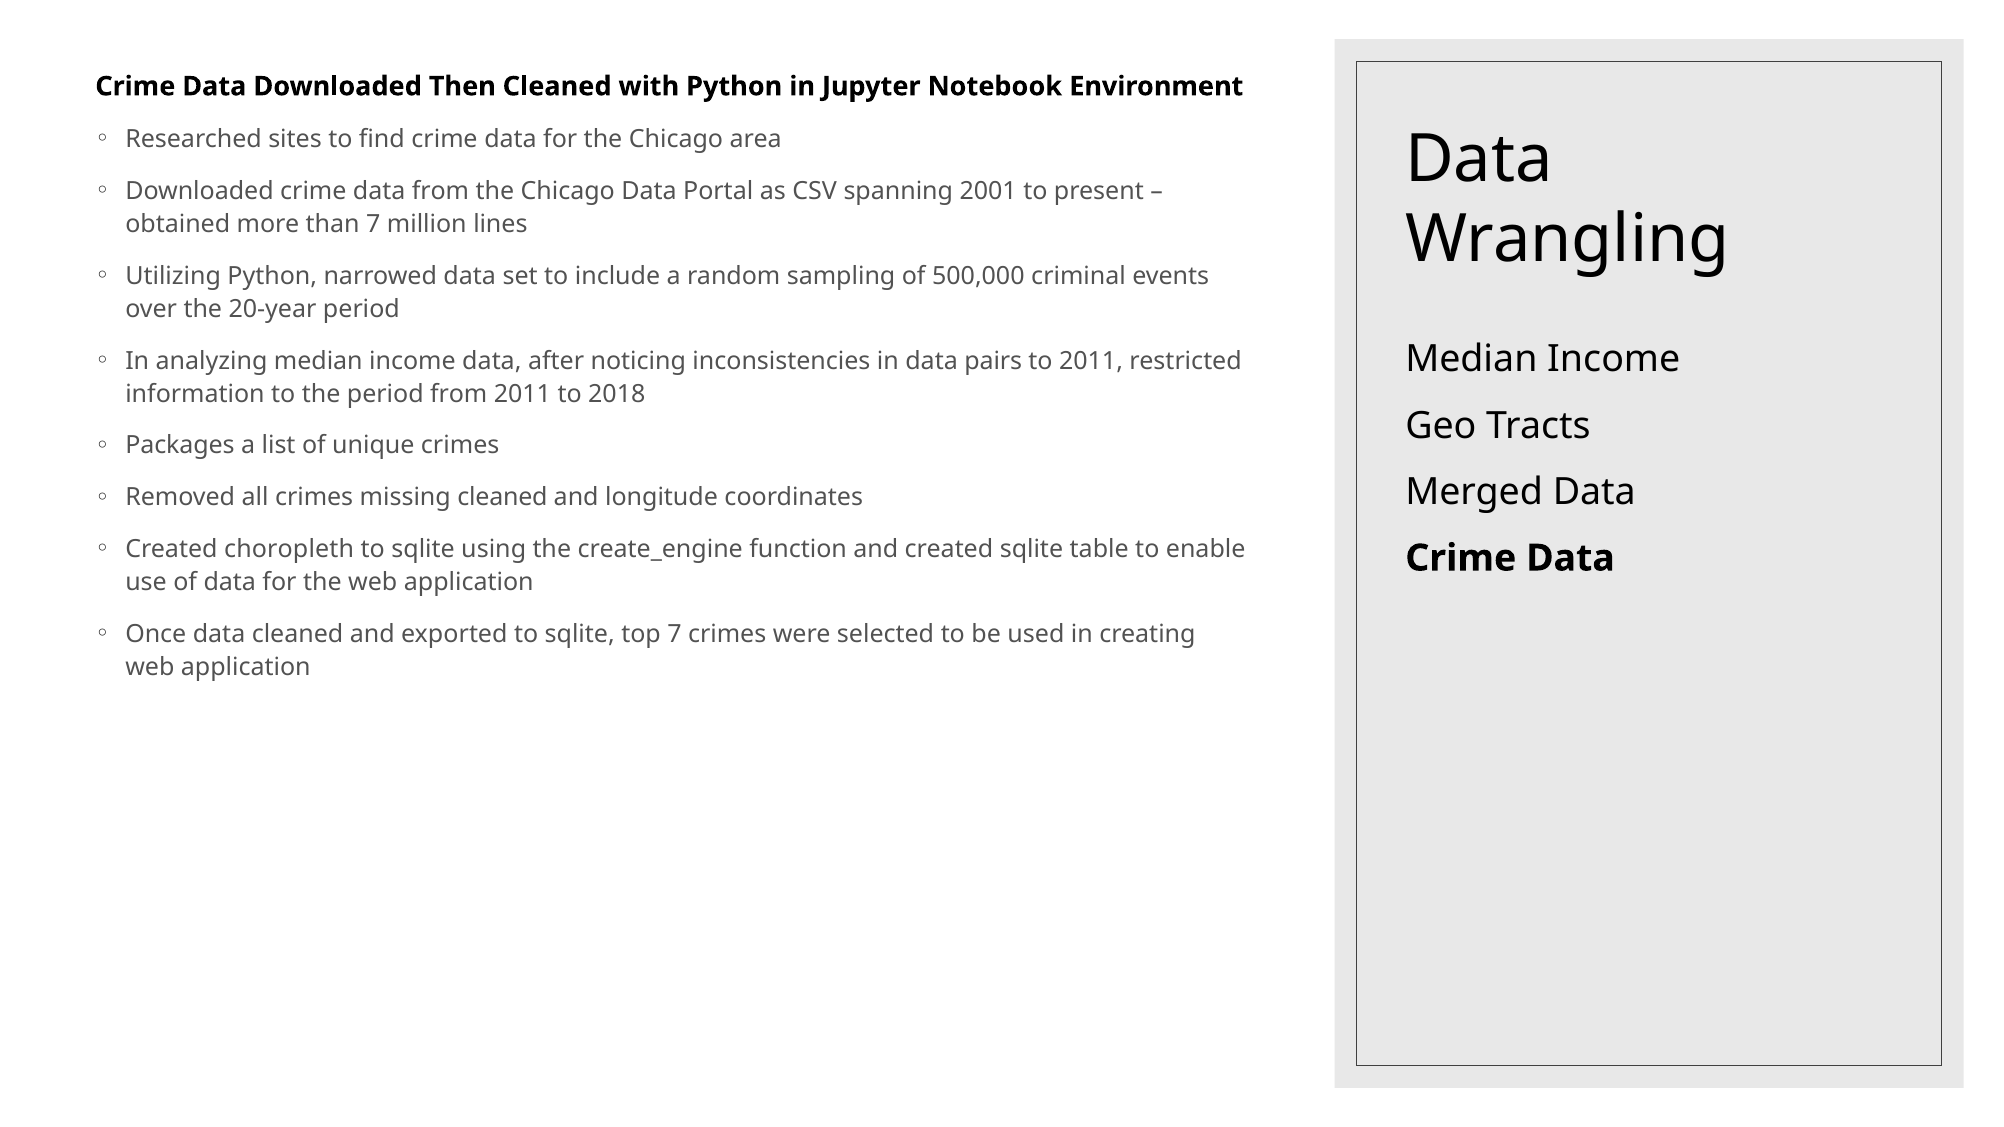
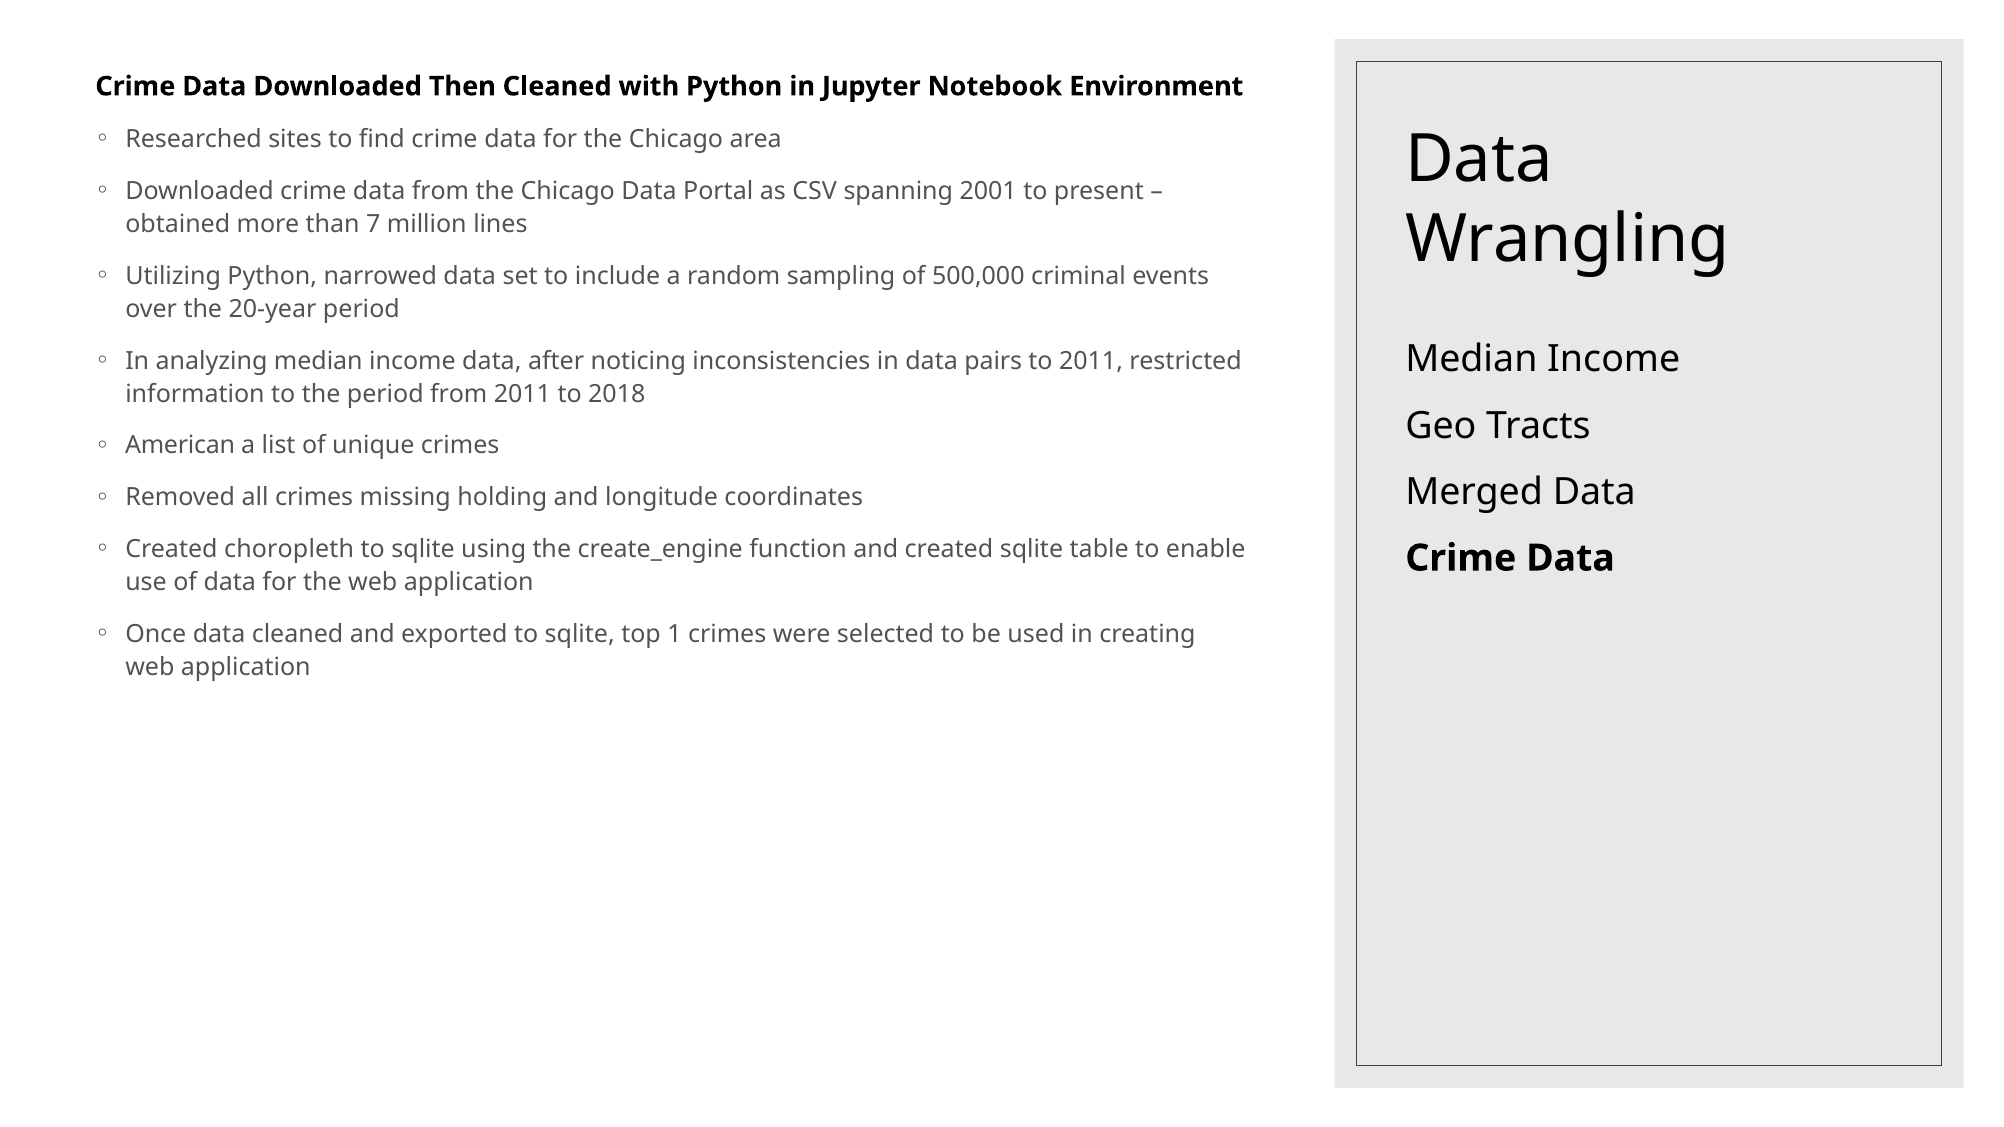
Packages: Packages -> American
missing cleaned: cleaned -> holding
top 7: 7 -> 1
